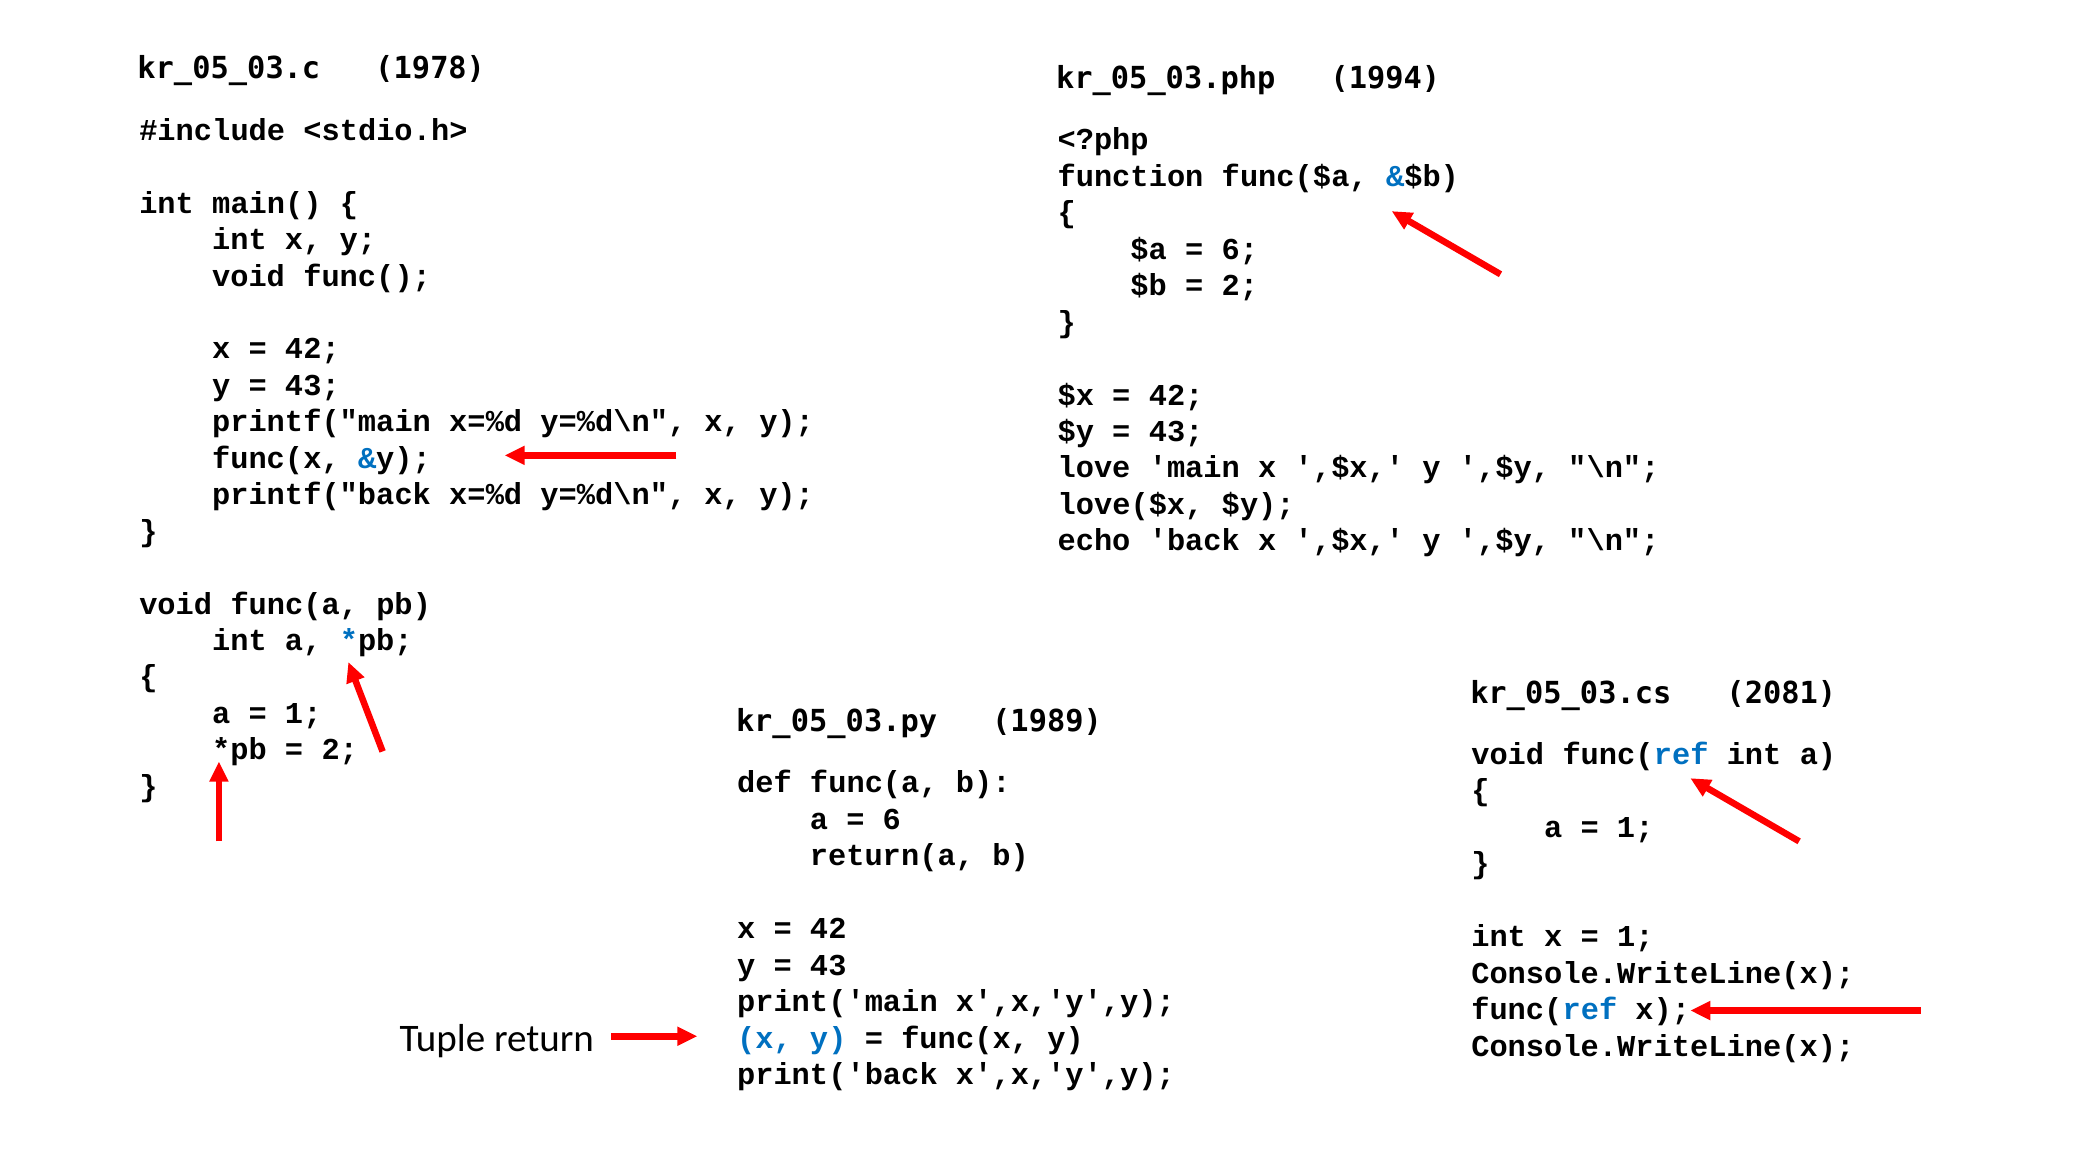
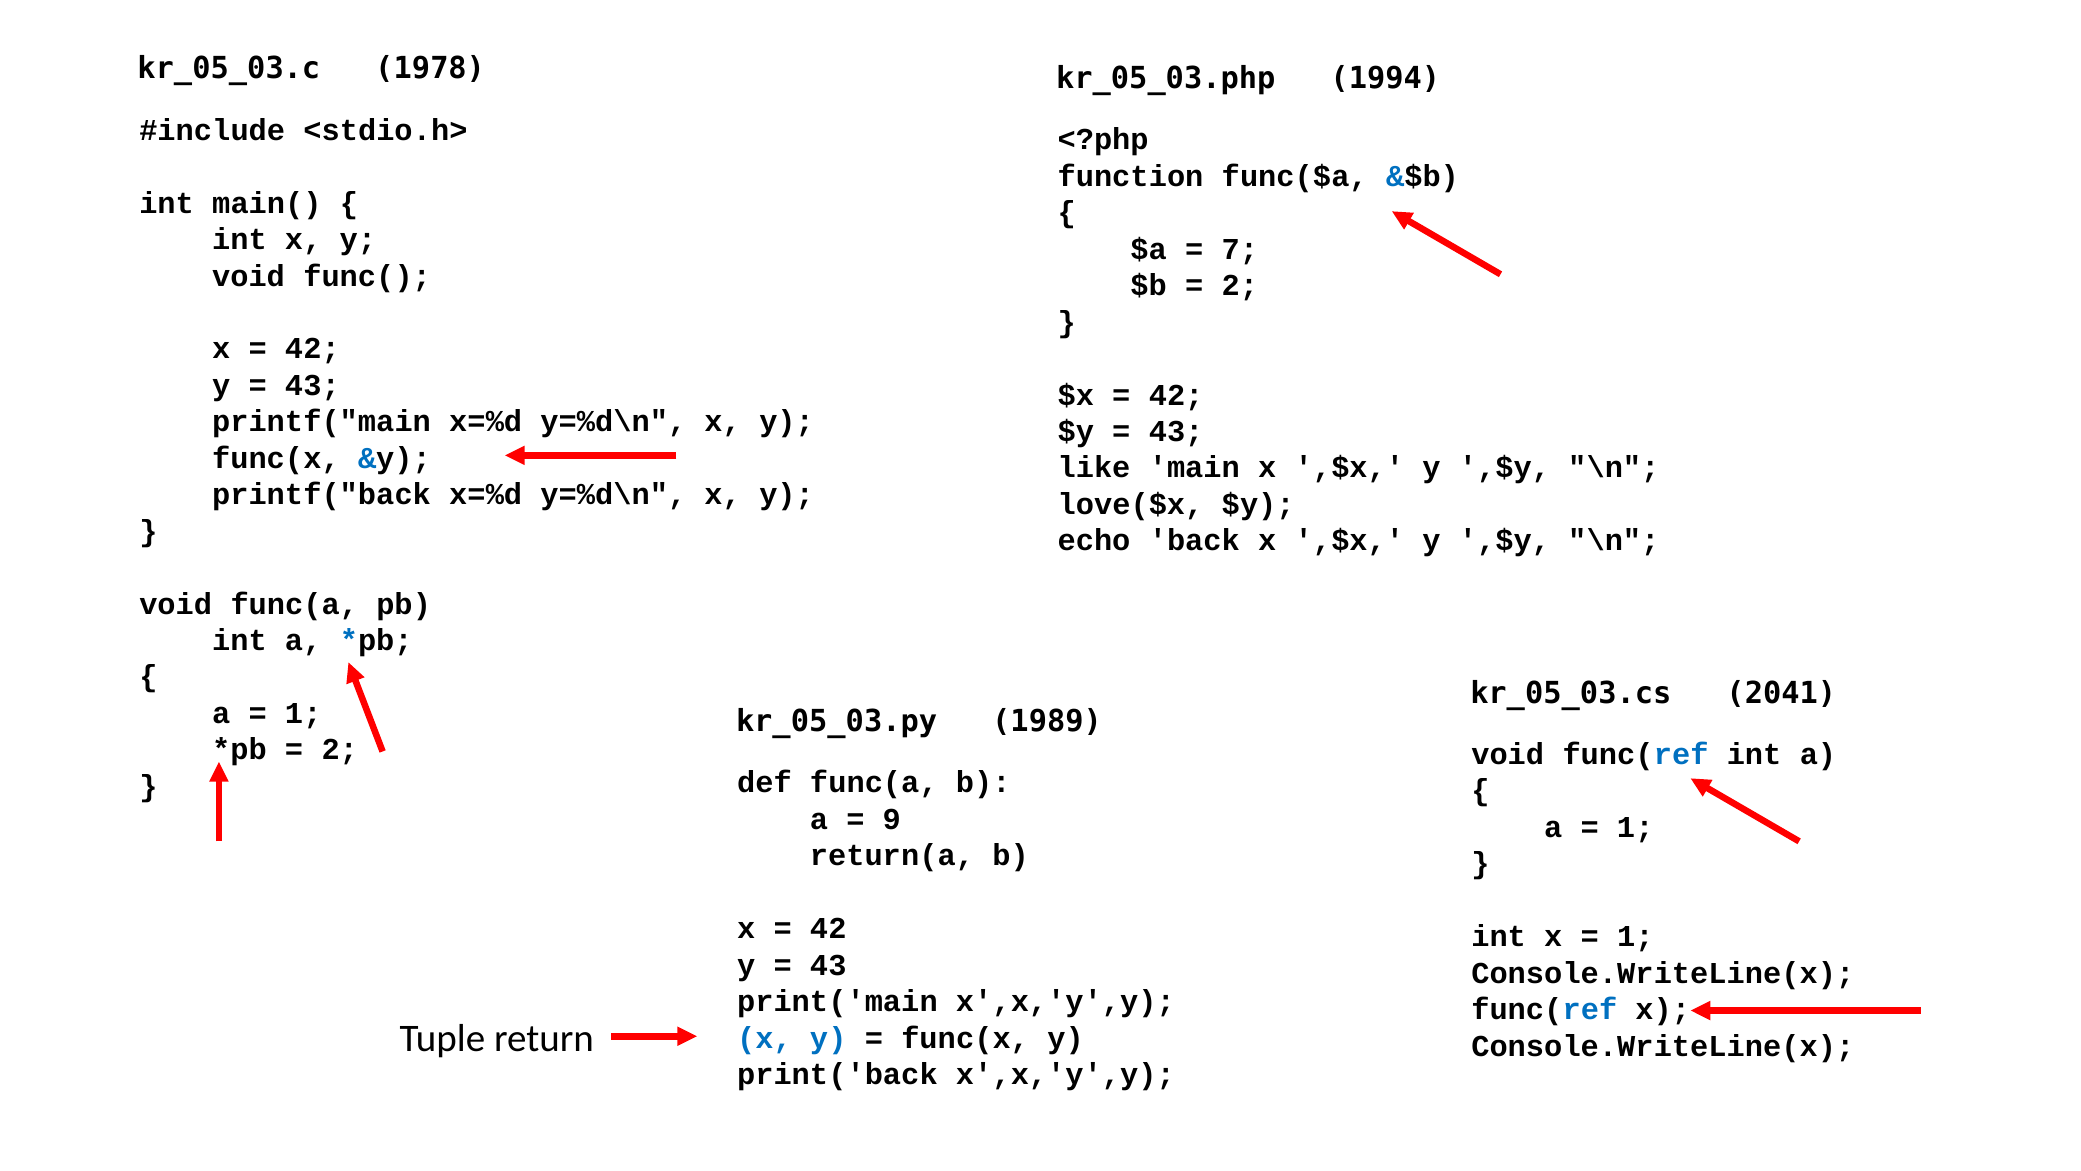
6 at (1240, 249): 6 -> 7
love: love -> like
2081: 2081 -> 2041
6 at (892, 819): 6 -> 9
